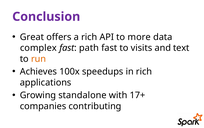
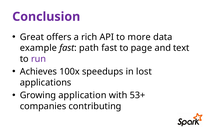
complex: complex -> example
visits: visits -> page
run colour: orange -> purple
in rich: rich -> lost
standalone: standalone -> application
17+: 17+ -> 53+
